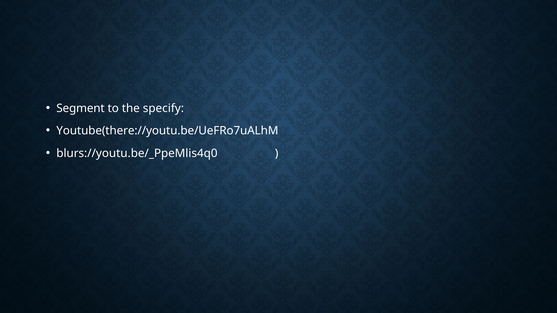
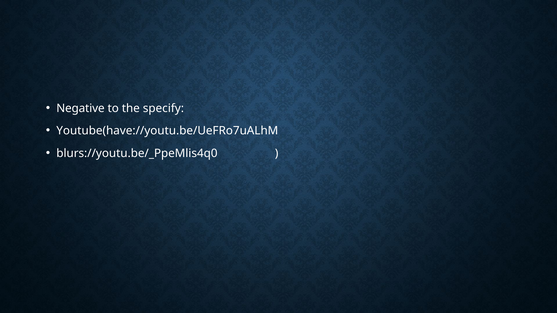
Segment: Segment -> Negative
Youtube(there://youtu.be/UeFRo7uALhM: Youtube(there://youtu.be/UeFRo7uALhM -> Youtube(have://youtu.be/UeFRo7uALhM
